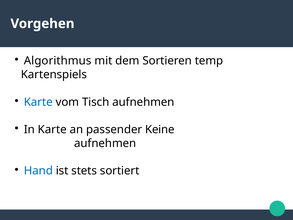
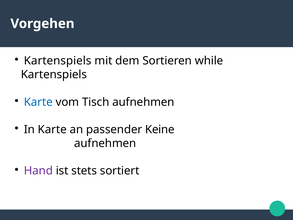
Algorithmus at (58, 61): Algorithmus -> Kartenspiels
temp: temp -> while
Hand colour: blue -> purple
